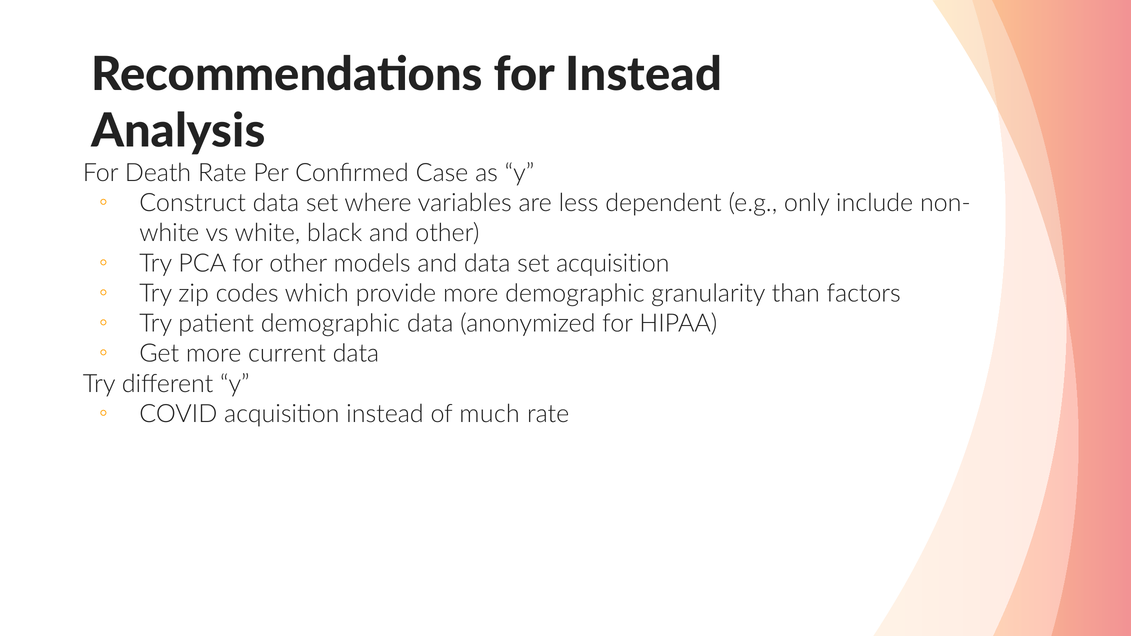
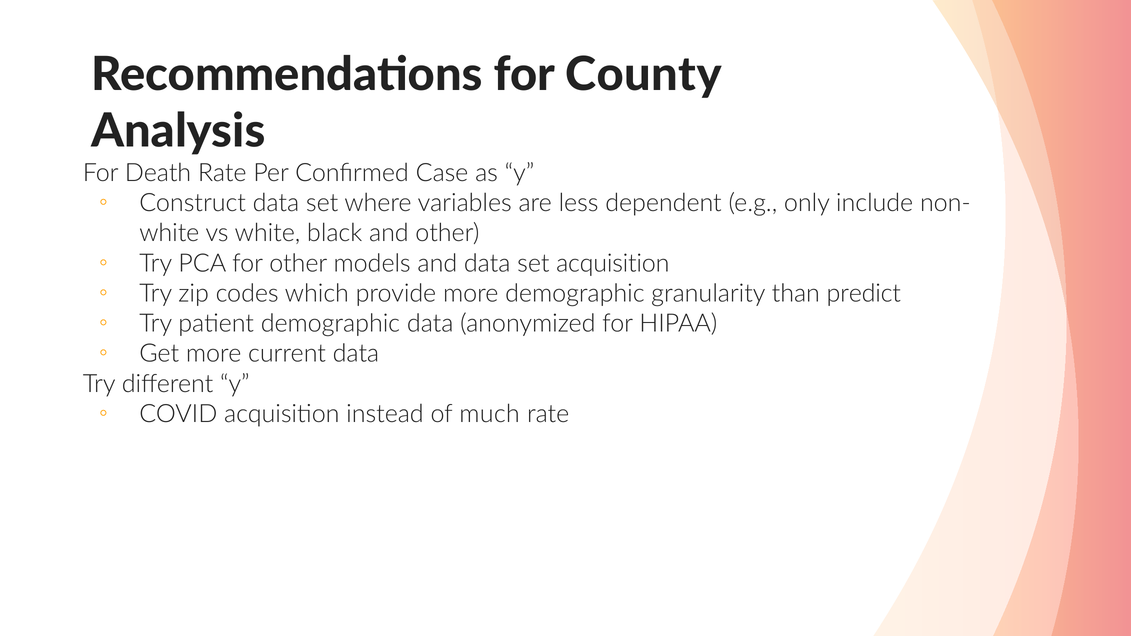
for Instead: Instead -> County
factors: factors -> predict
